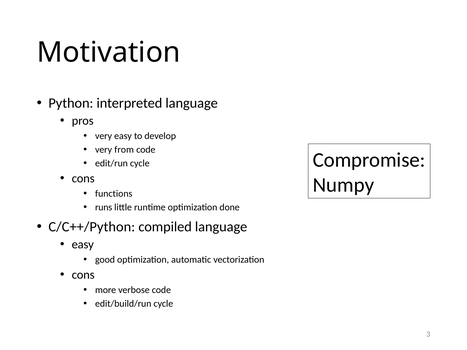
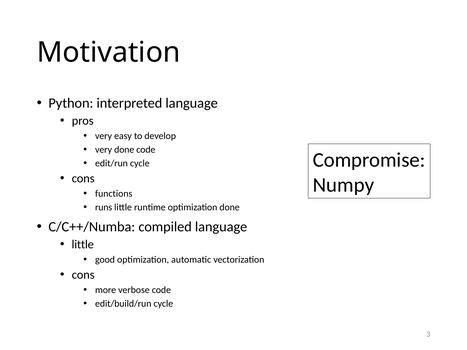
very from: from -> done
C/C++/Python: C/C++/Python -> C/C++/Numba
easy at (83, 245): easy -> little
